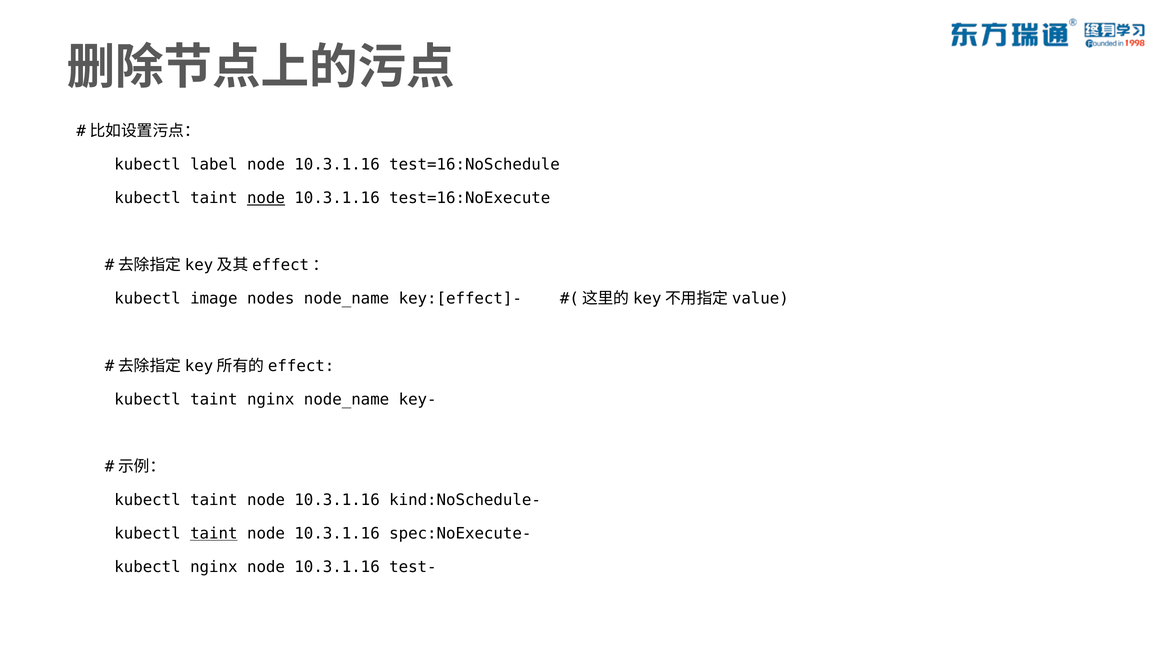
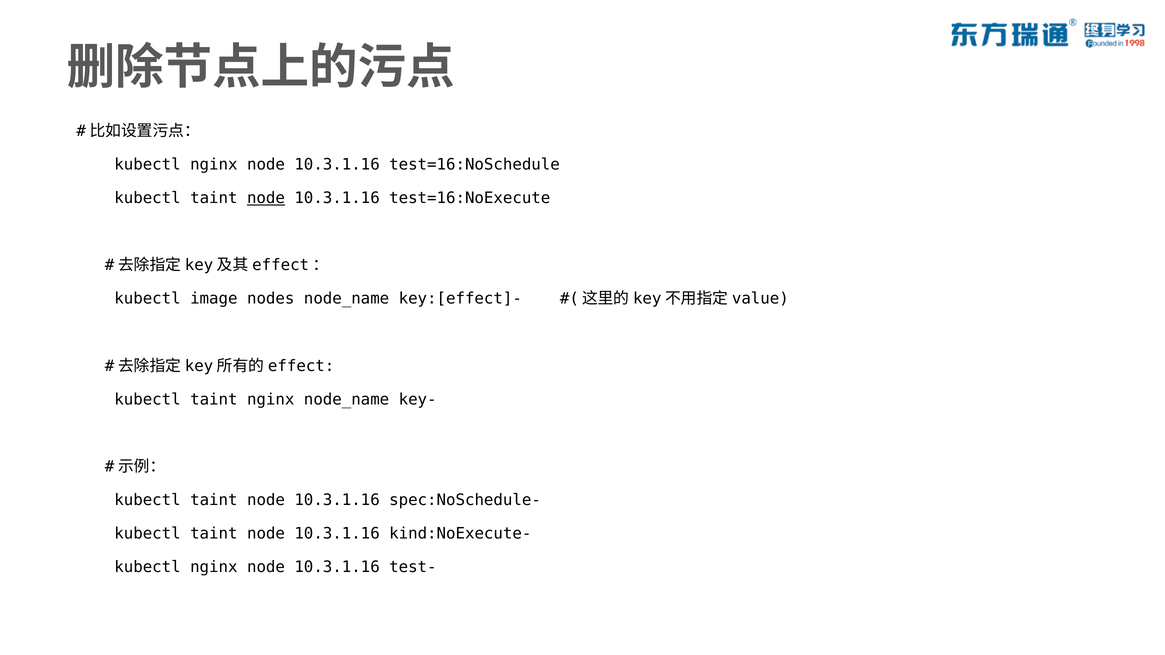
label at (214, 165): label -> nginx
kind:NoSchedule-: kind:NoSchedule- -> spec:NoSchedule-
taint at (214, 534) underline: present -> none
spec:NoExecute-: spec:NoExecute- -> kind:NoExecute-
